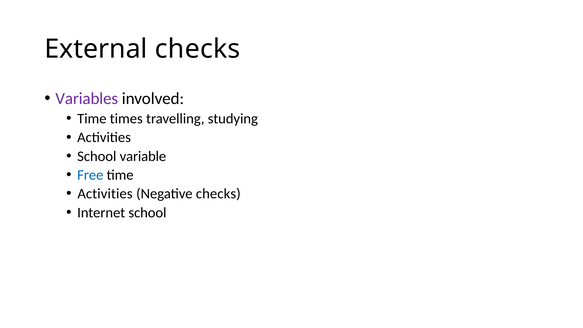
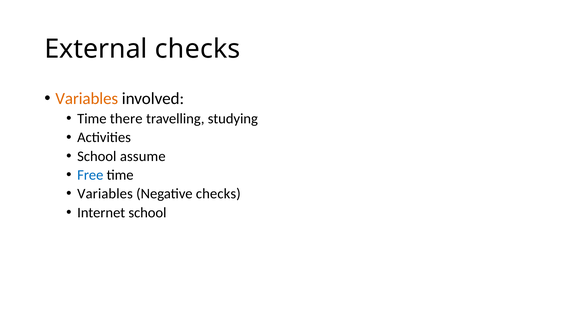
Variables at (87, 99) colour: purple -> orange
times: times -> there
variable: variable -> assume
Activities at (105, 194): Activities -> Variables
